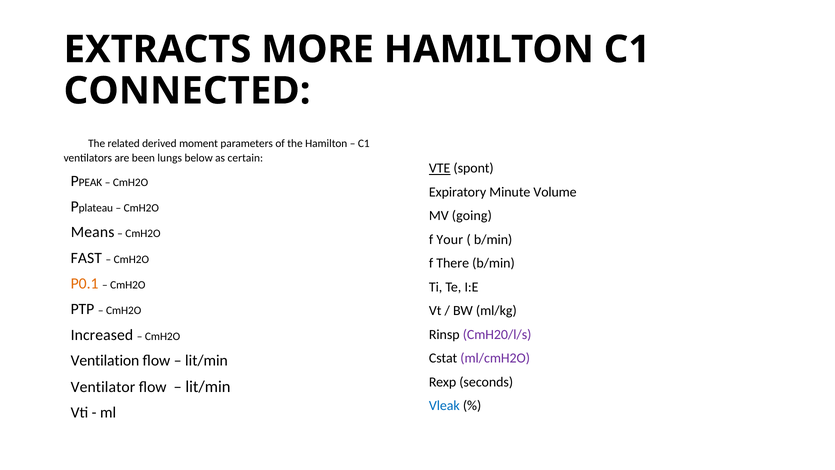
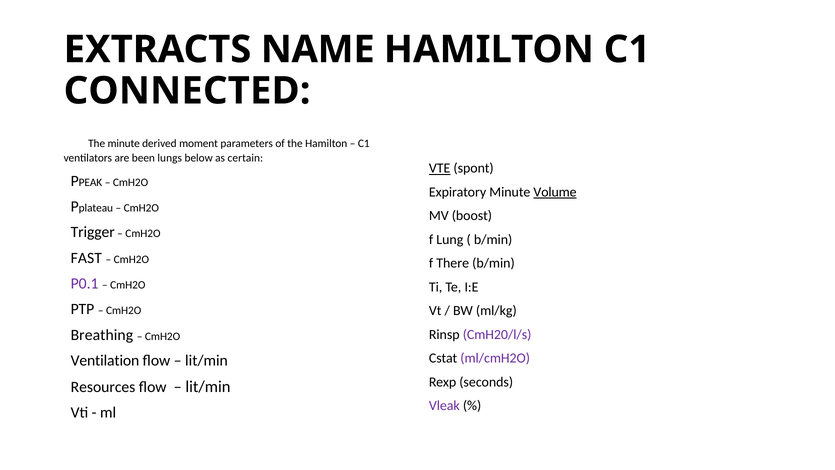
MORE: MORE -> NAME
The related: related -> minute
Volume underline: none -> present
going: going -> boost
Means: Means -> Trigger
Your: Your -> Lung
P0.1 colour: orange -> purple
Increased: Increased -> Breathing
Ventilator: Ventilator -> Resources
Vleak colour: blue -> purple
